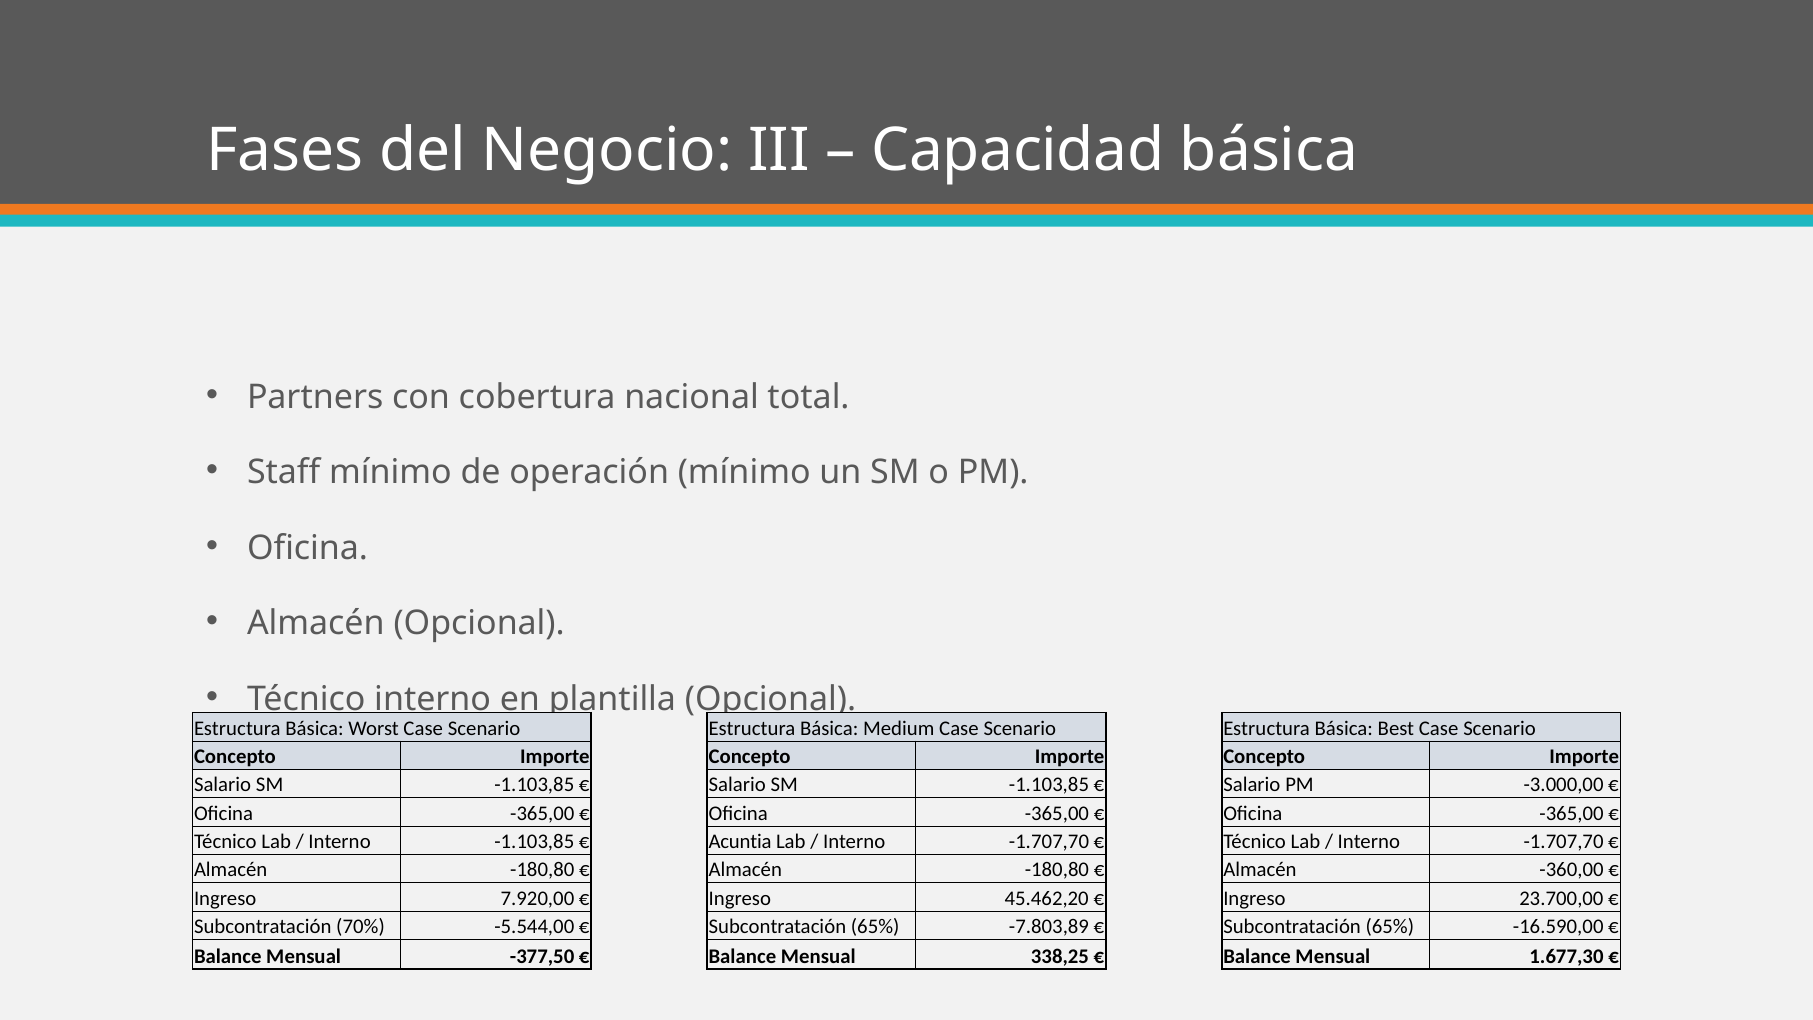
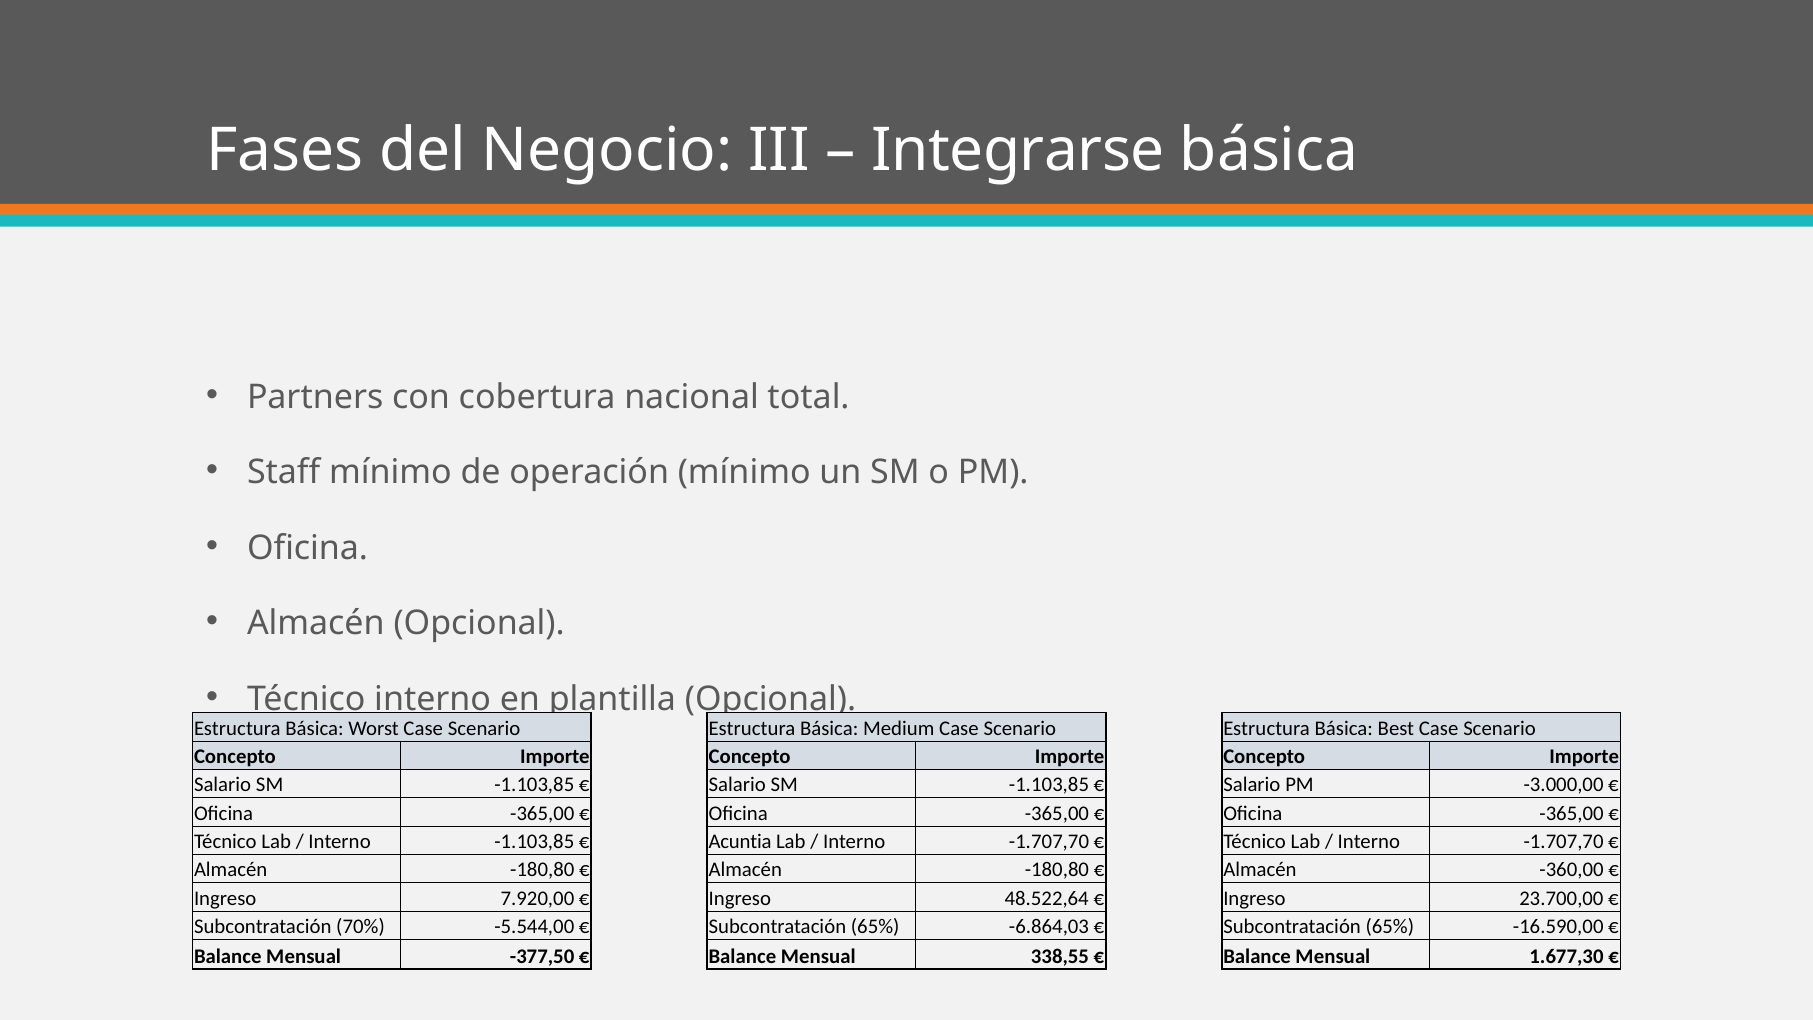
Capacidad: Capacidad -> Integrarse
45.462,20: 45.462,20 -> 48.522,64
-7.803,89: -7.803,89 -> -6.864,03
338,25: 338,25 -> 338,55
